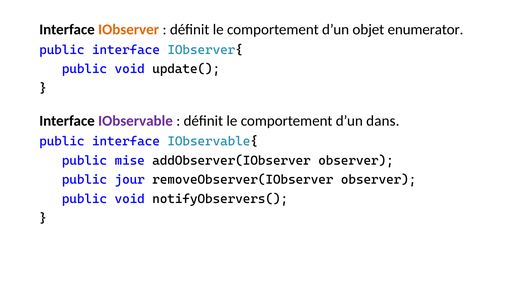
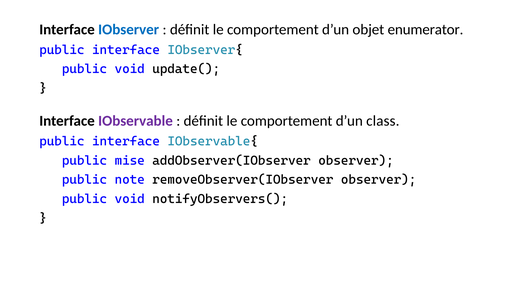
IObserver colour: orange -> blue
dans: dans -> class
jour: jour -> note
